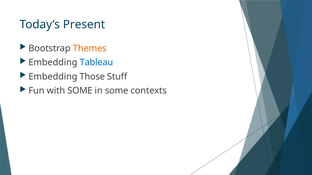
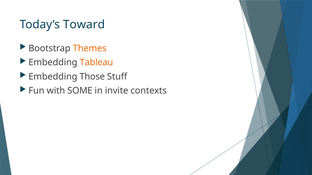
Present: Present -> Toward
Tableau colour: blue -> orange
in some: some -> invite
